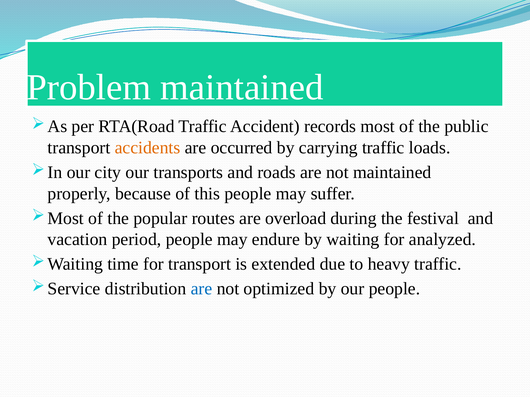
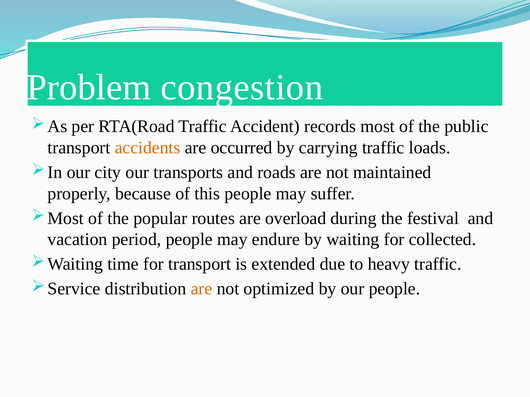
Problem maintained: maintained -> congestion
analyzed: analyzed -> collected
are at (201, 289) colour: blue -> orange
